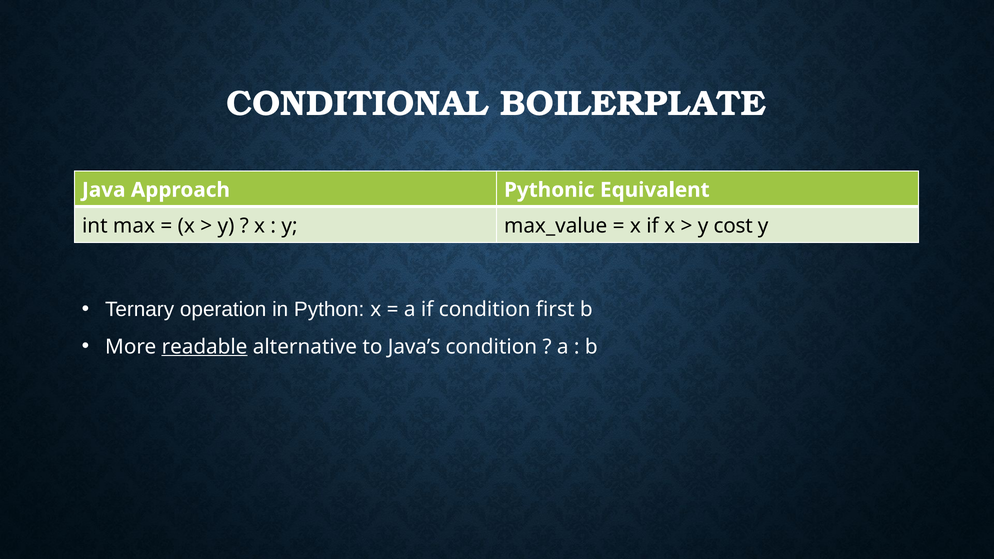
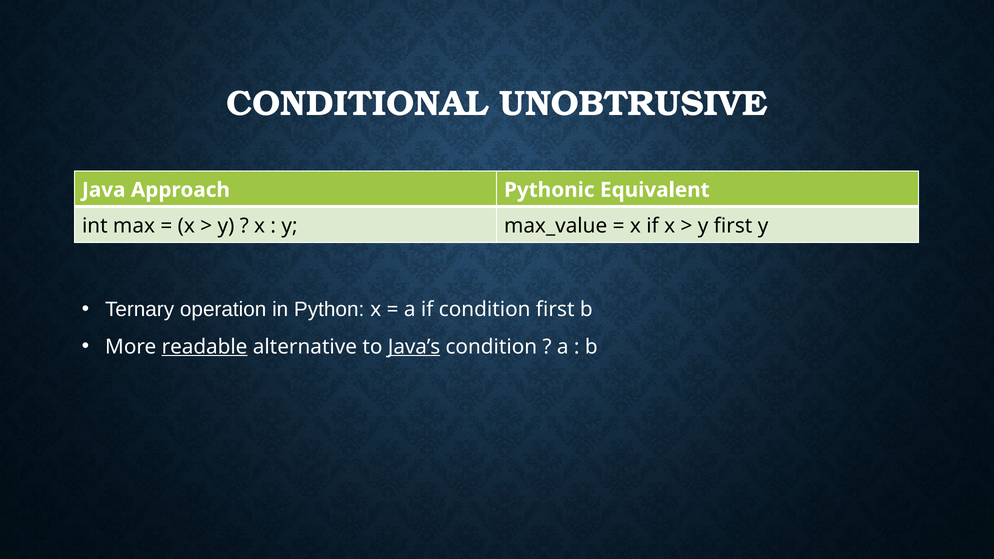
BOILERPLATE: BOILERPLATE -> UNOBTRUSIVE
y cost: cost -> first
Java’s underline: none -> present
